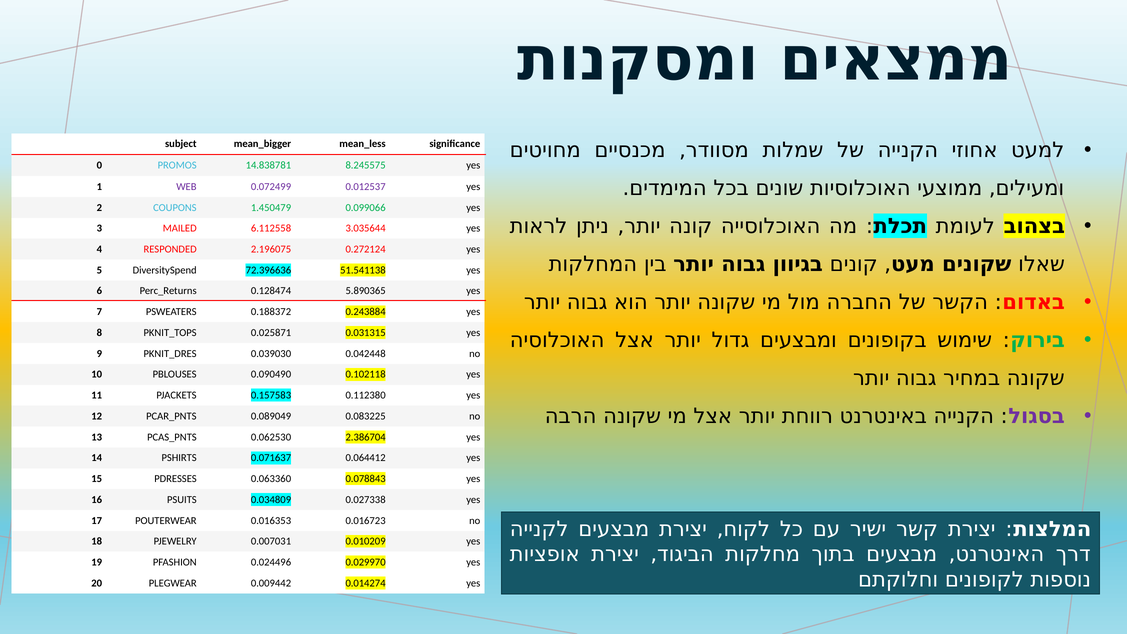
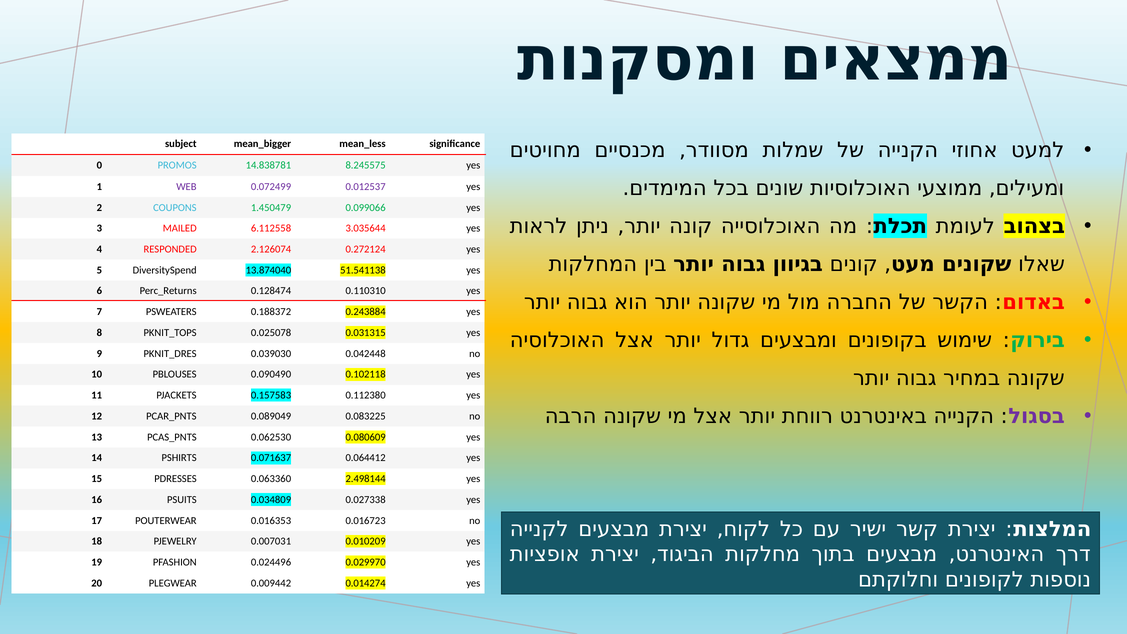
2.196075: 2.196075 -> 2.126074
72.396636: 72.396636 -> 13.874040
5.890365: 5.890365 -> 0.110310
0.025871: 0.025871 -> 0.025078
2.386704: 2.386704 -> 0.080609
0.078843: 0.078843 -> 2.498144
